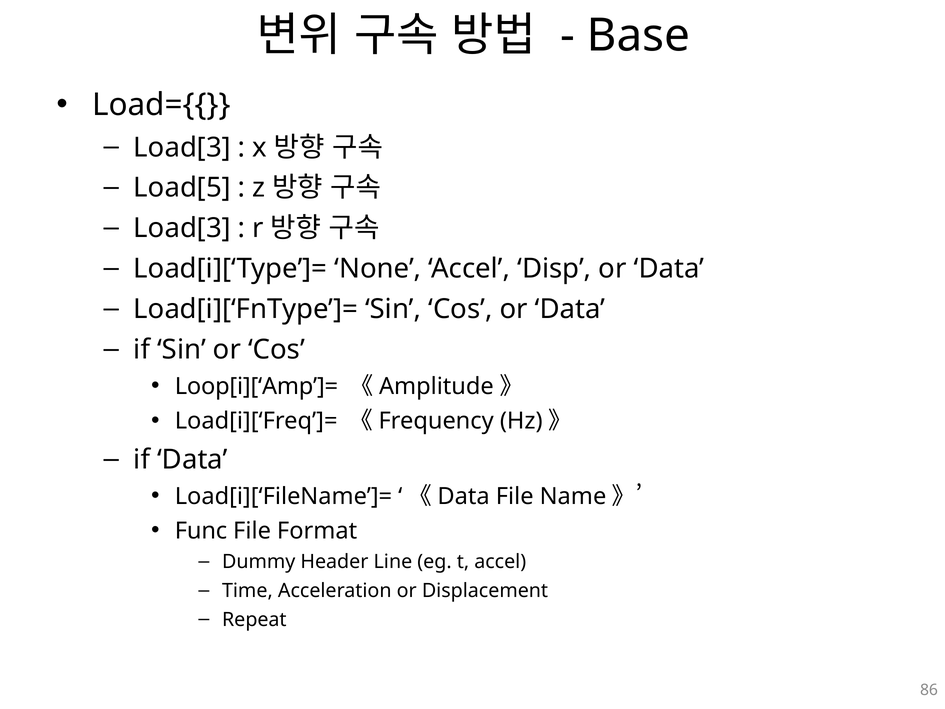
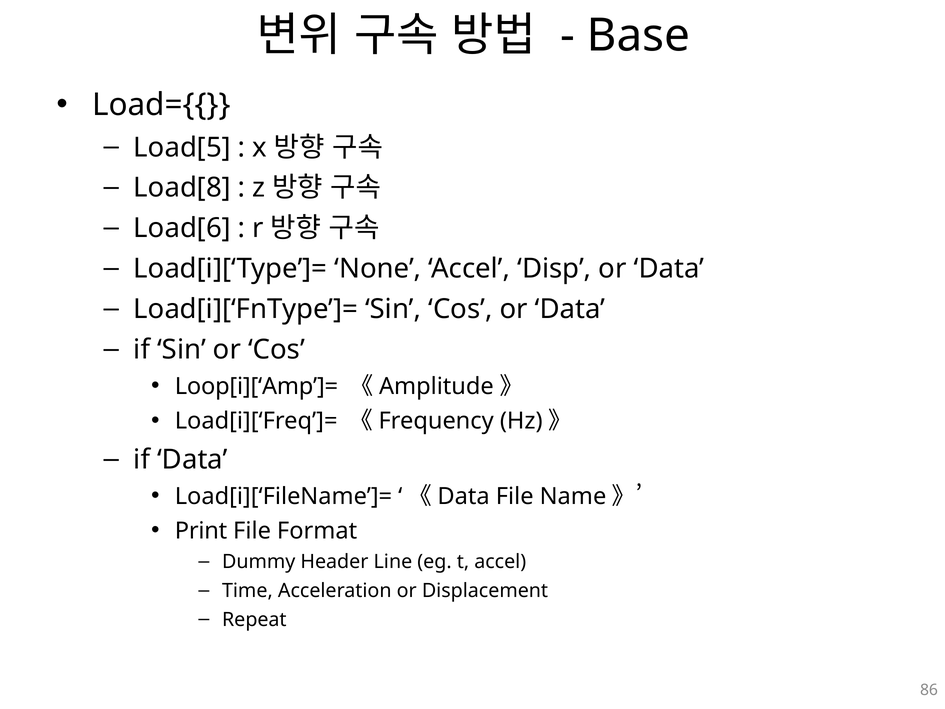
Load[3 at (182, 147): Load[3 -> Load[5
Load[5: Load[5 -> Load[8
Load[3 at (182, 228): Load[3 -> Load[6
Func: Func -> Print
